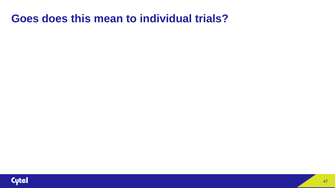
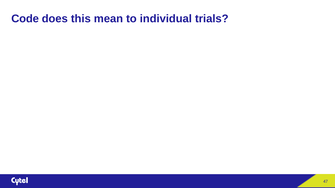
Goes: Goes -> Code
